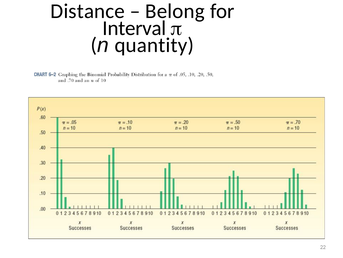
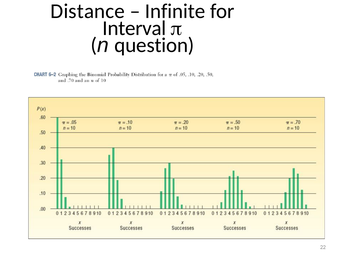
Belong: Belong -> Infinite
quantity: quantity -> question
